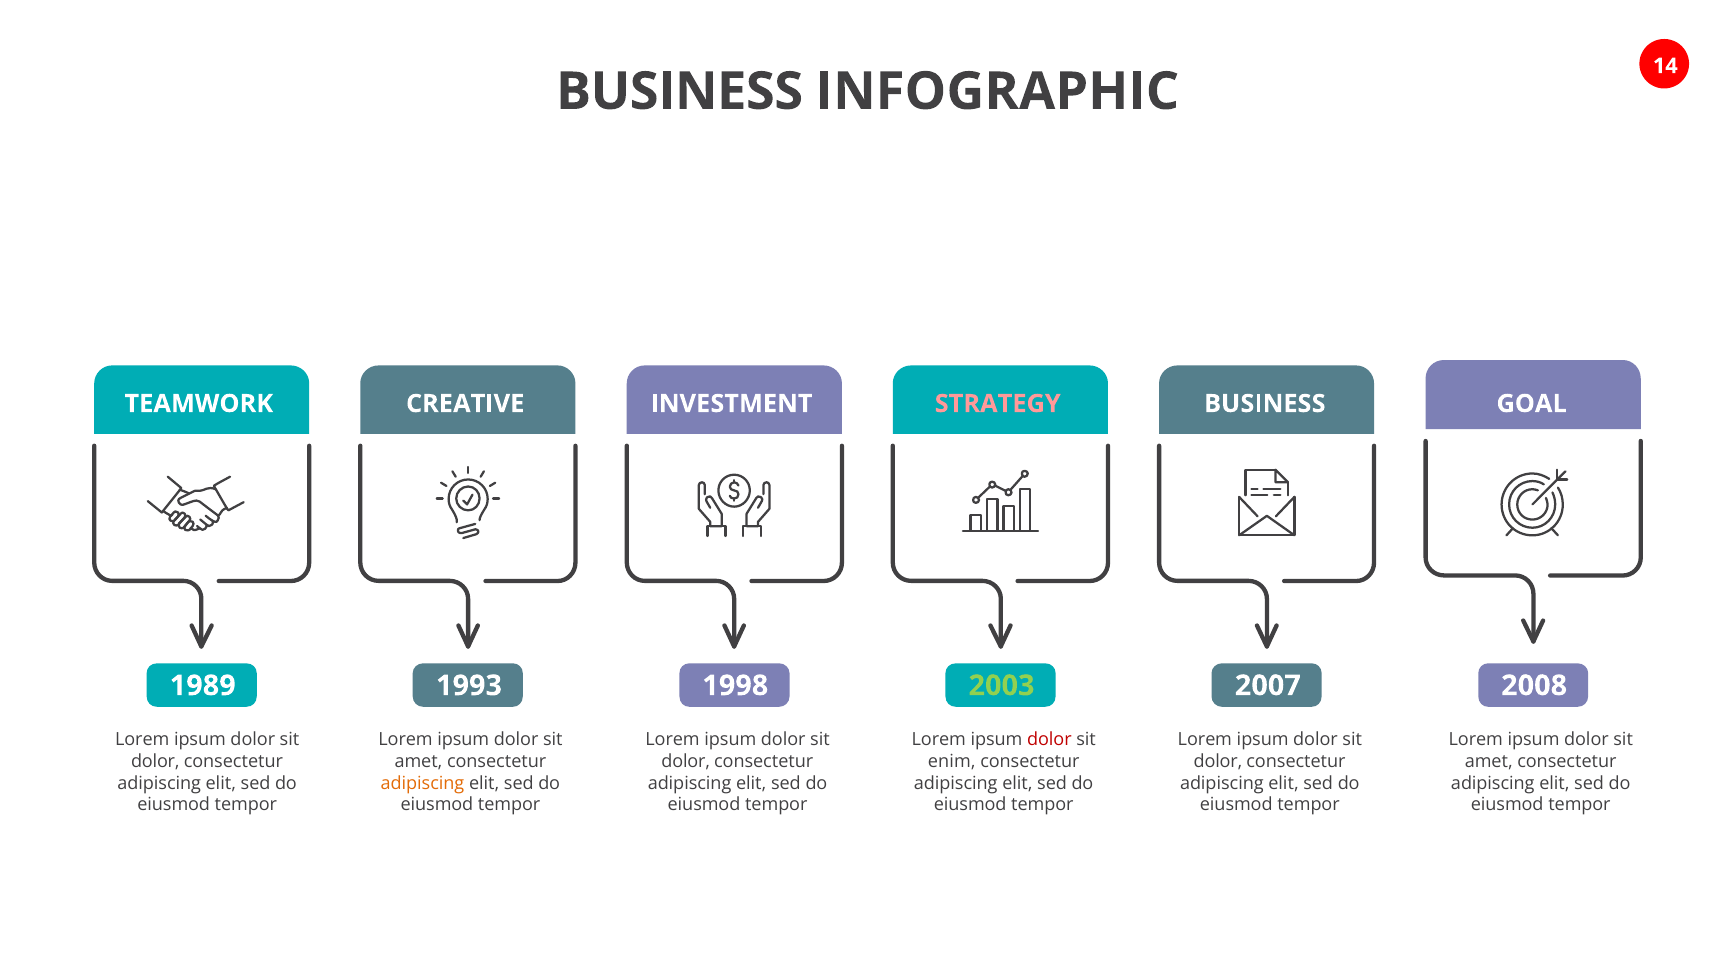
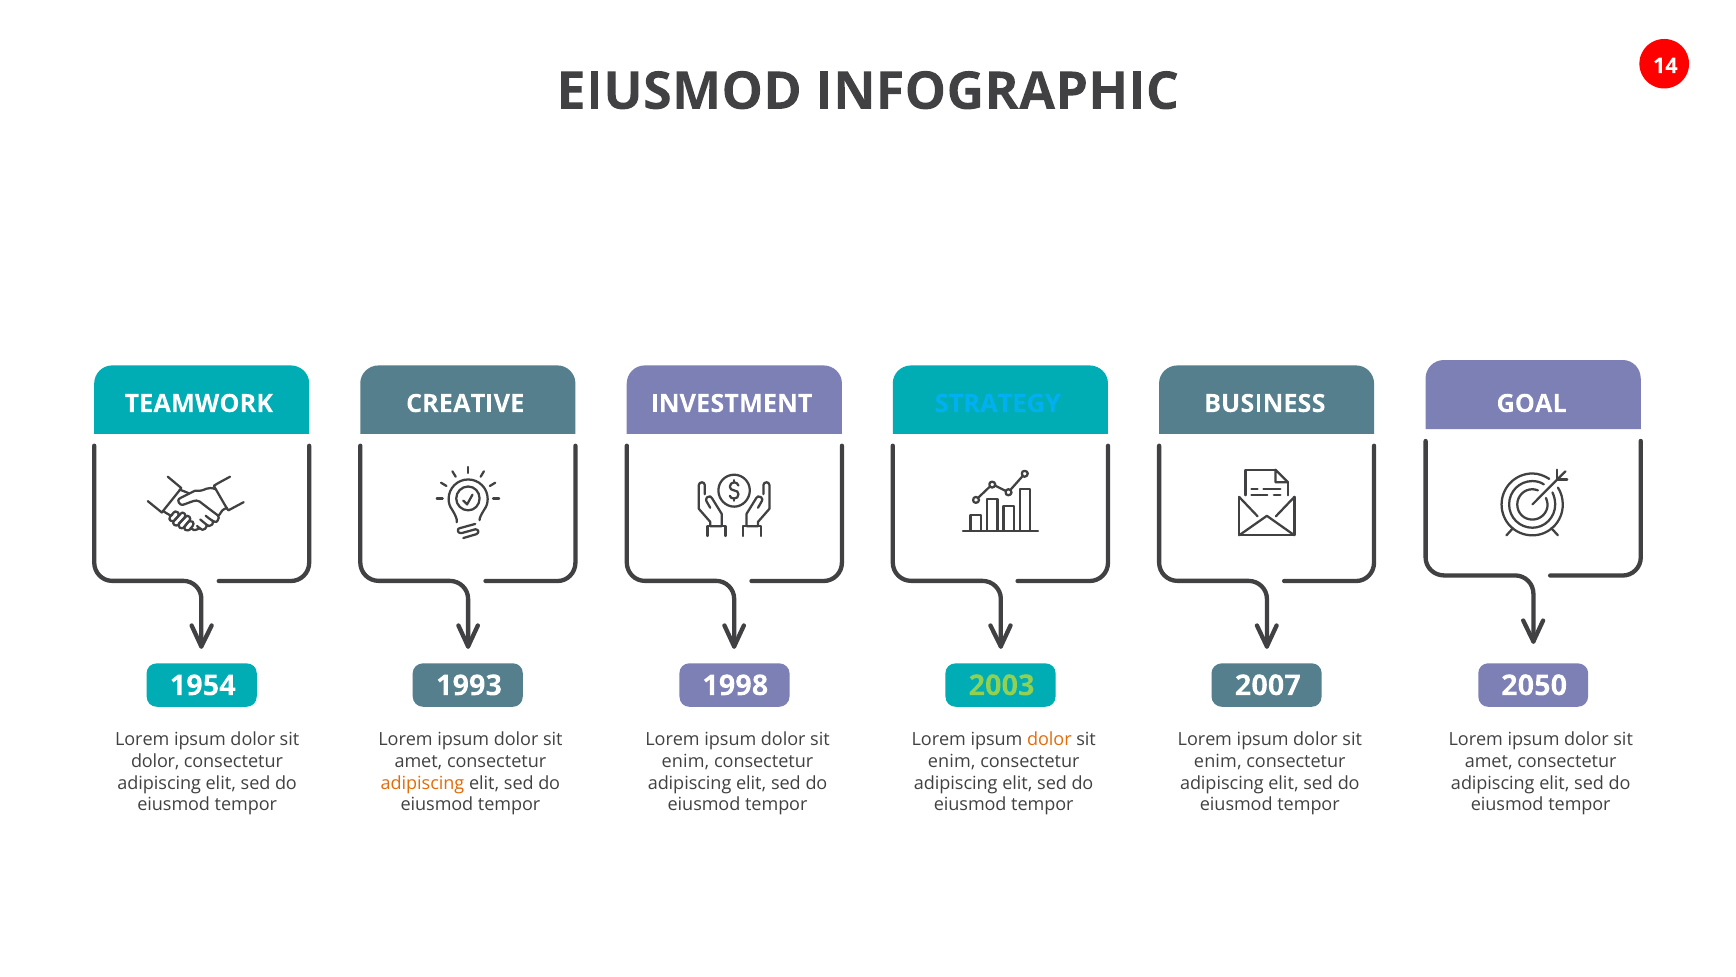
BUSINESS at (679, 92): BUSINESS -> EIUSMOD
STRATEGY colour: pink -> light blue
1989: 1989 -> 1954
2008: 2008 -> 2050
dolor at (1049, 739) colour: red -> orange
dolor at (686, 761): dolor -> enim
dolor at (1218, 761): dolor -> enim
